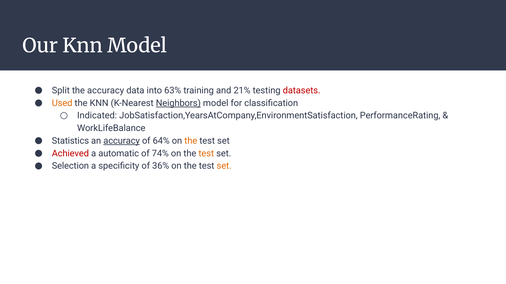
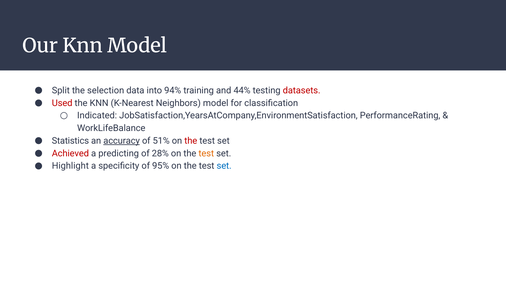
the accuracy: accuracy -> selection
63%: 63% -> 94%
21%: 21% -> 44%
Used colour: orange -> red
Neighbors underline: present -> none
64%: 64% -> 51%
the at (191, 141) colour: orange -> red
automatic: automatic -> predicting
74%: 74% -> 28%
Selection: Selection -> Highlight
36%: 36% -> 95%
set at (224, 166) colour: orange -> blue
